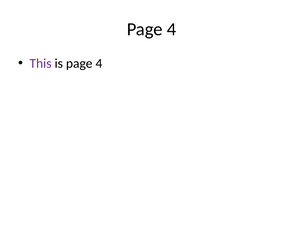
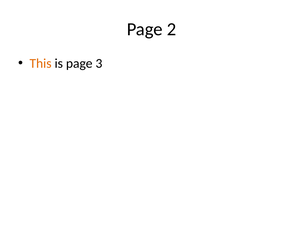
4 at (171, 29): 4 -> 2
This colour: purple -> orange
is page 4: 4 -> 3
